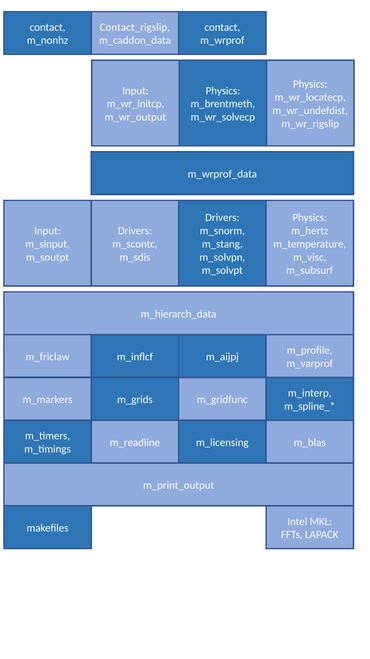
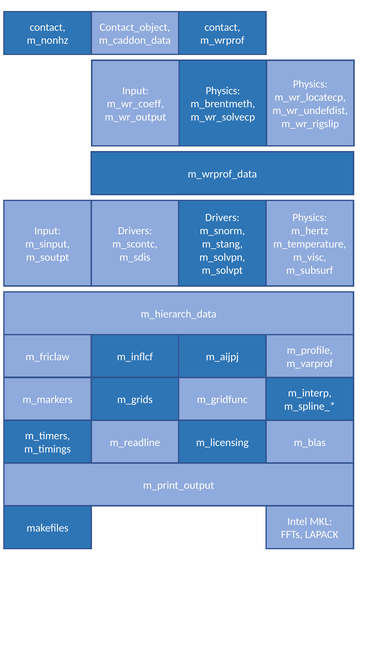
Contact_rigslip: Contact_rigslip -> Contact_object
m_wr_initcp: m_wr_initcp -> m_wr_coeff
